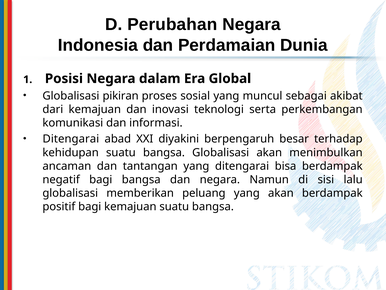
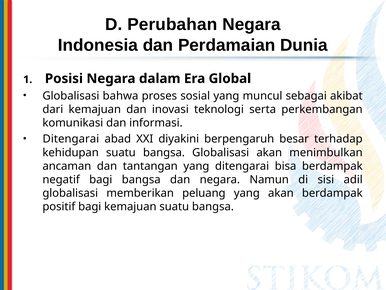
pikiran: pikiran -> bahwa
lalu: lalu -> adil
